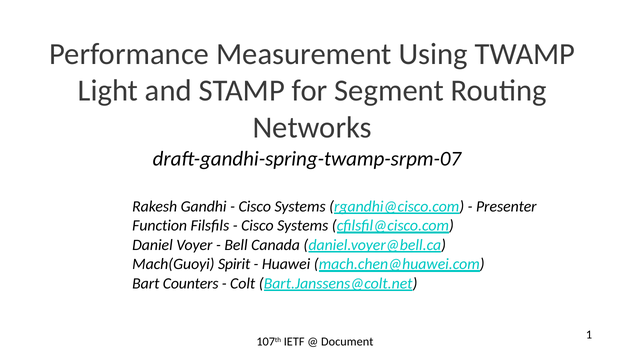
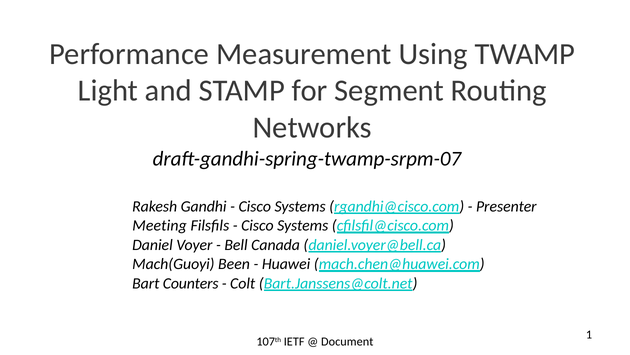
Function: Function -> Meeting
Spirit: Spirit -> Been
